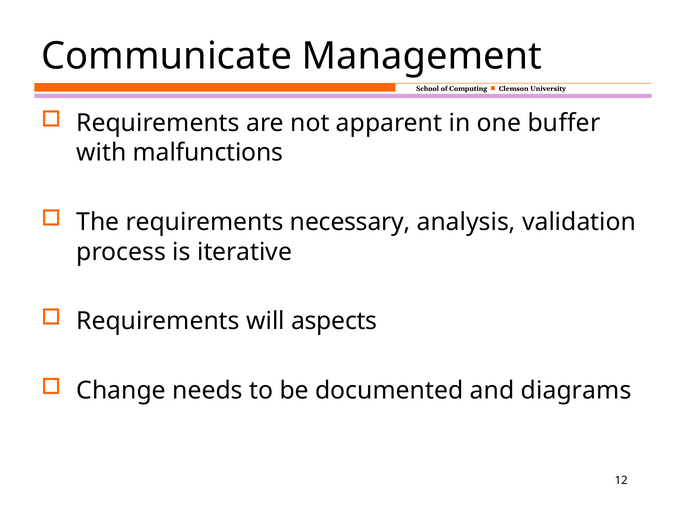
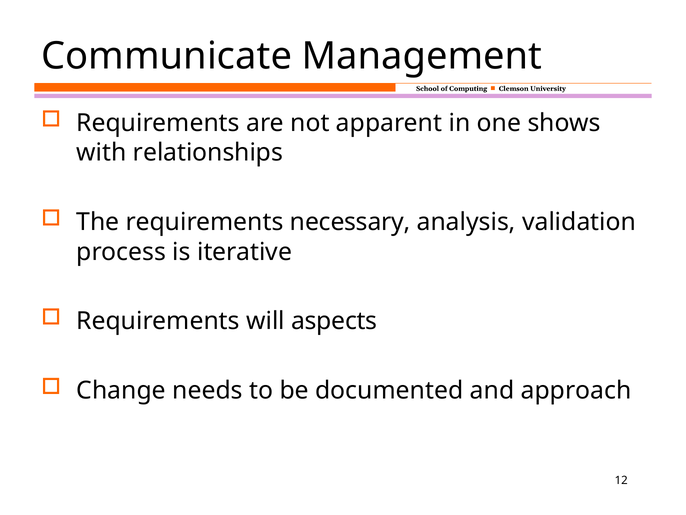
buffer: buffer -> shows
malfunctions: malfunctions -> relationships
diagrams: diagrams -> approach
